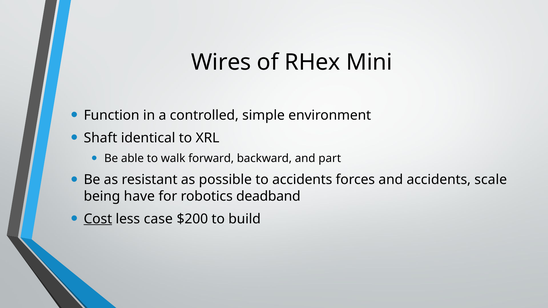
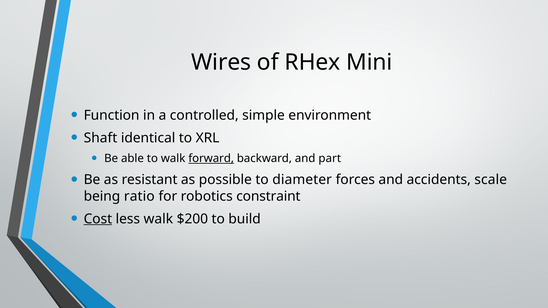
forward underline: none -> present
to accidents: accidents -> diameter
have: have -> ratio
deadband: deadband -> constraint
less case: case -> walk
